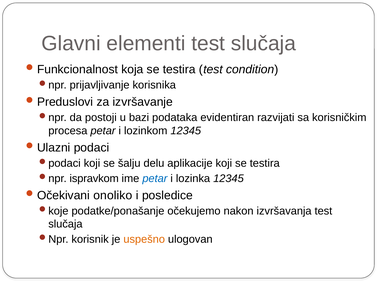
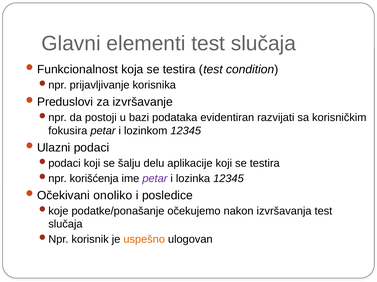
procesa: procesa -> fokusira
ispravkom: ispravkom -> korišćenja
petar at (155, 179) colour: blue -> purple
